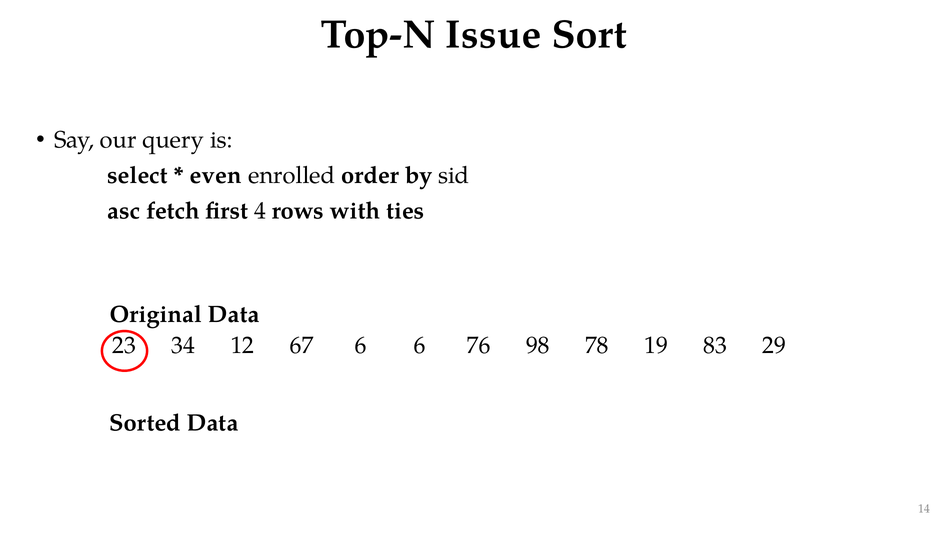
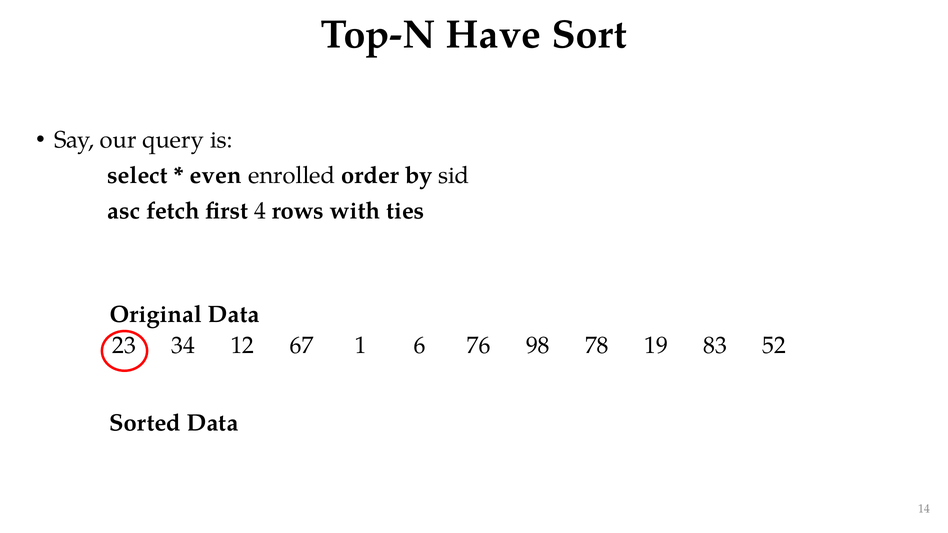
Issue: Issue -> Have
67 6: 6 -> 1
29: 29 -> 52
